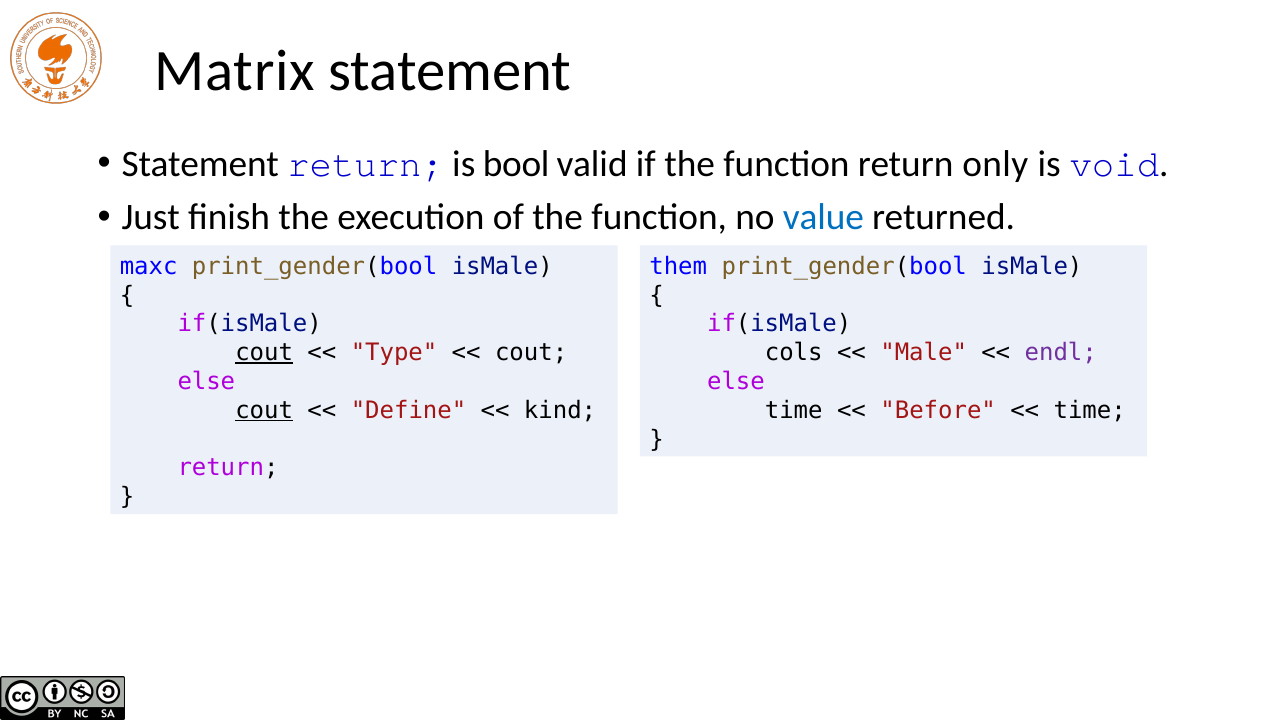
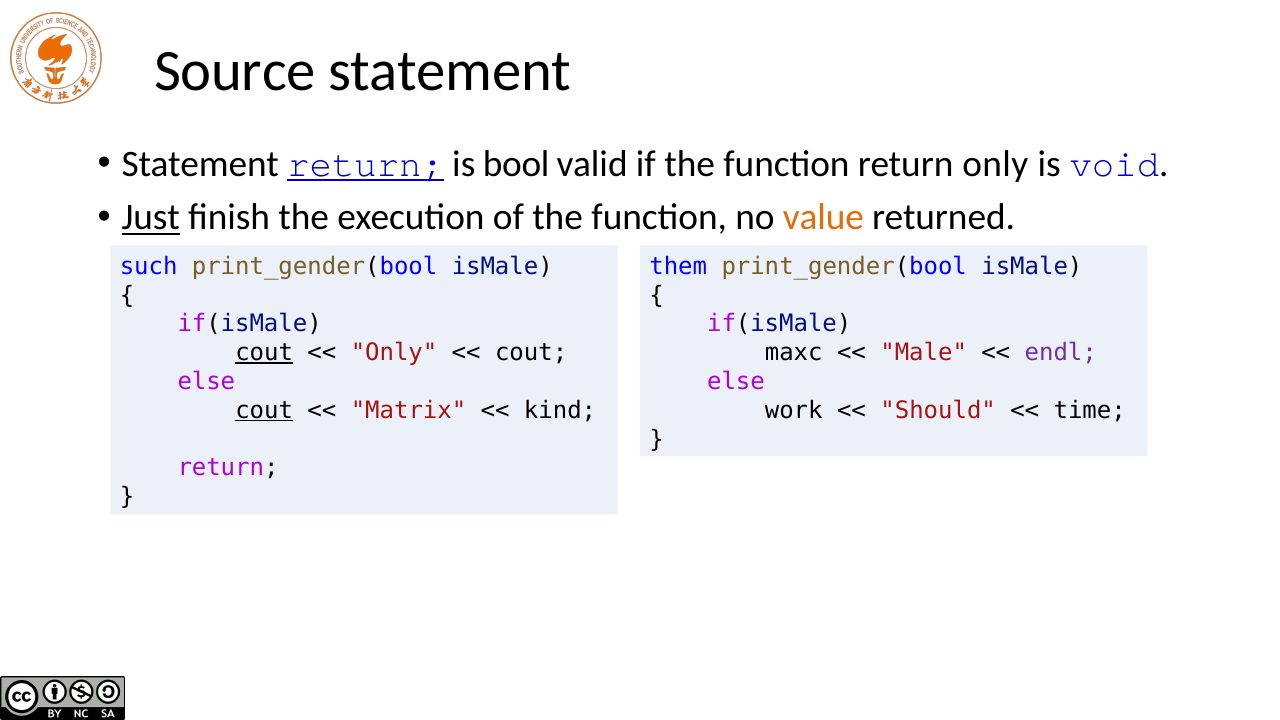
Matrix: Matrix -> Source
return at (366, 164) underline: none -> present
Just underline: none -> present
value colour: blue -> orange
maxc: maxc -> such
Type at (394, 353): Type -> Only
cols: cols -> maxc
Define: Define -> Matrix
time at (794, 410): time -> work
Before: Before -> Should
